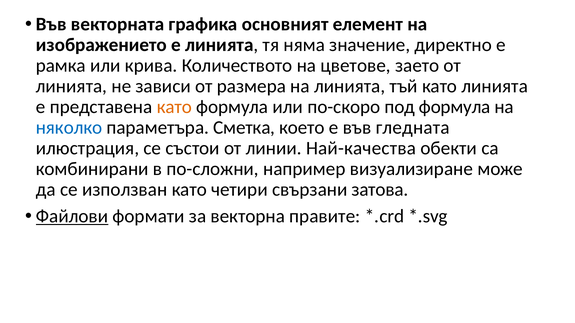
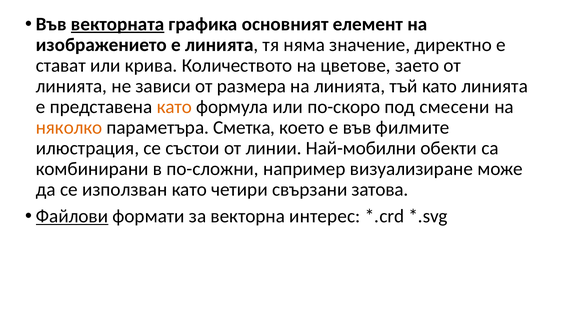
векторната underline: none -> present
рамка: рамка -> стават
под формула: формула -> смесени
няколко colour: blue -> orange
гледната: гледната -> филмите
Най-качества: Най-качества -> Най-мобилни
правите: правите -> интерес
